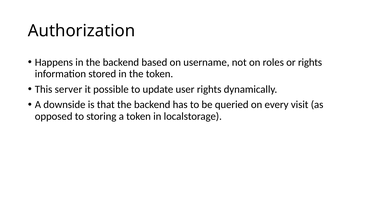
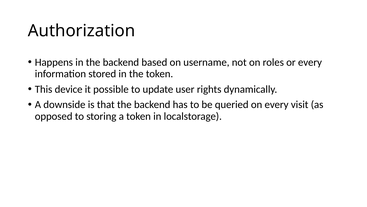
or rights: rights -> every
server: server -> device
